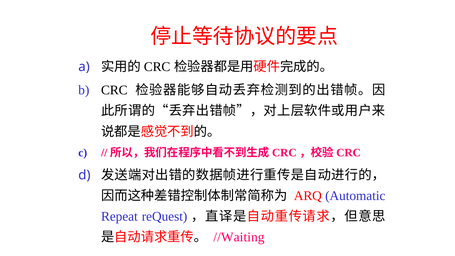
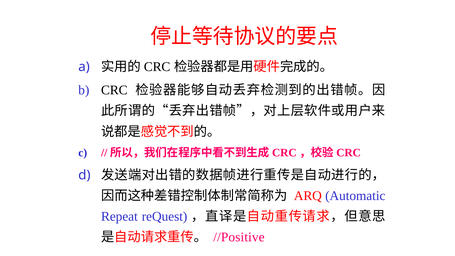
//Waiting: //Waiting -> //Positive
